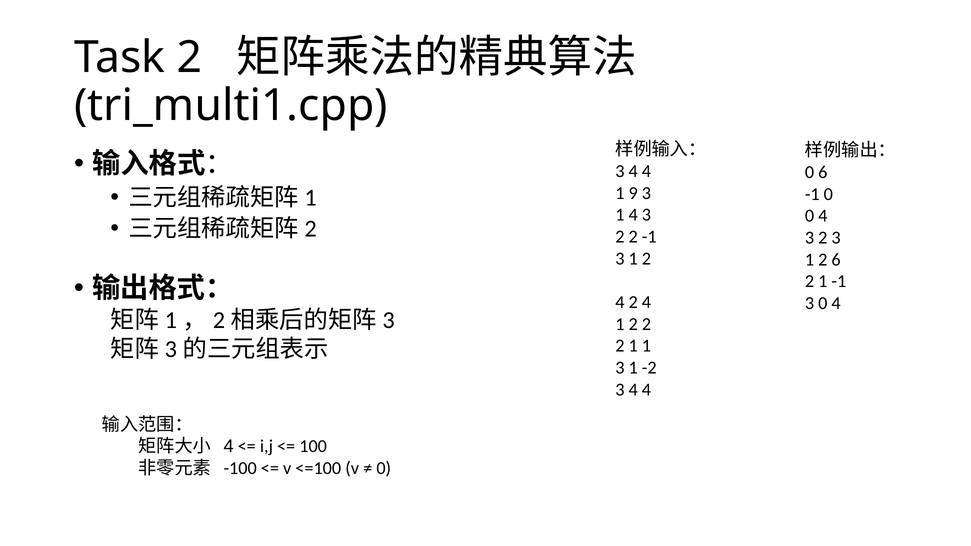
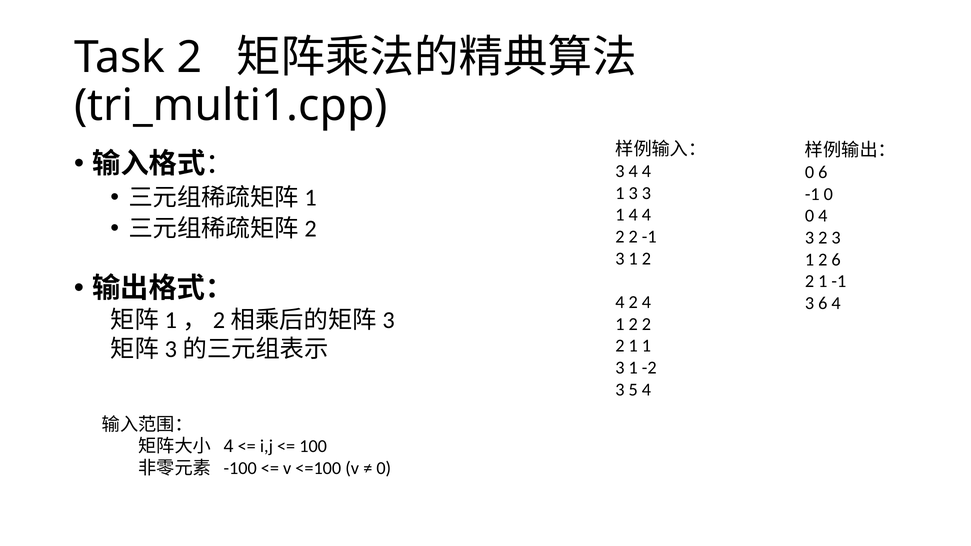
9 at (633, 193): 9 -> 3
1 4 3: 3 -> 4
3 0: 0 -> 6
4 at (633, 390): 4 -> 5
